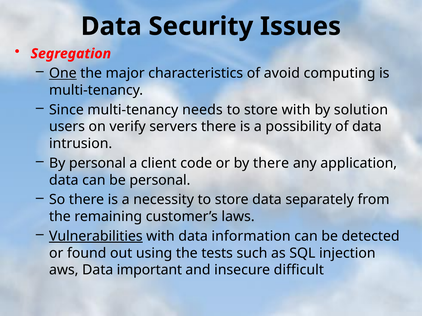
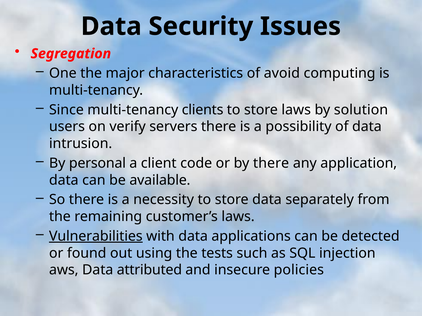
One underline: present -> none
needs: needs -> clients
store with: with -> laws
be personal: personal -> available
information: information -> applications
important: important -> attributed
difficult: difficult -> policies
